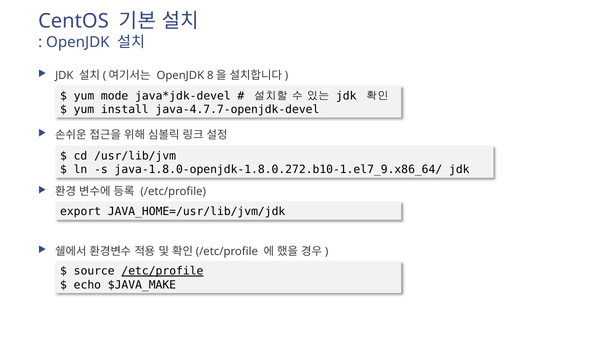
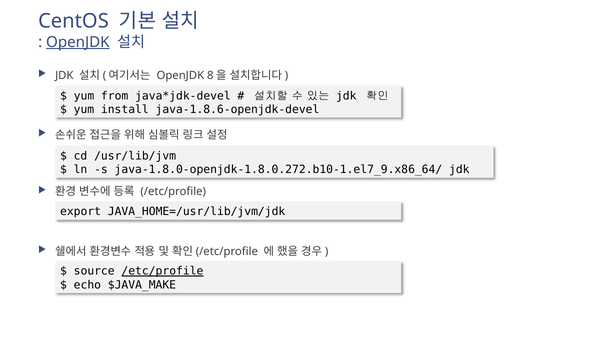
OpenJDK at (78, 42) underline: none -> present
mode: mode -> from
java-4.7.7-openjdk-devel: java-4.7.7-openjdk-devel -> java-1.8.6-openjdk-devel
